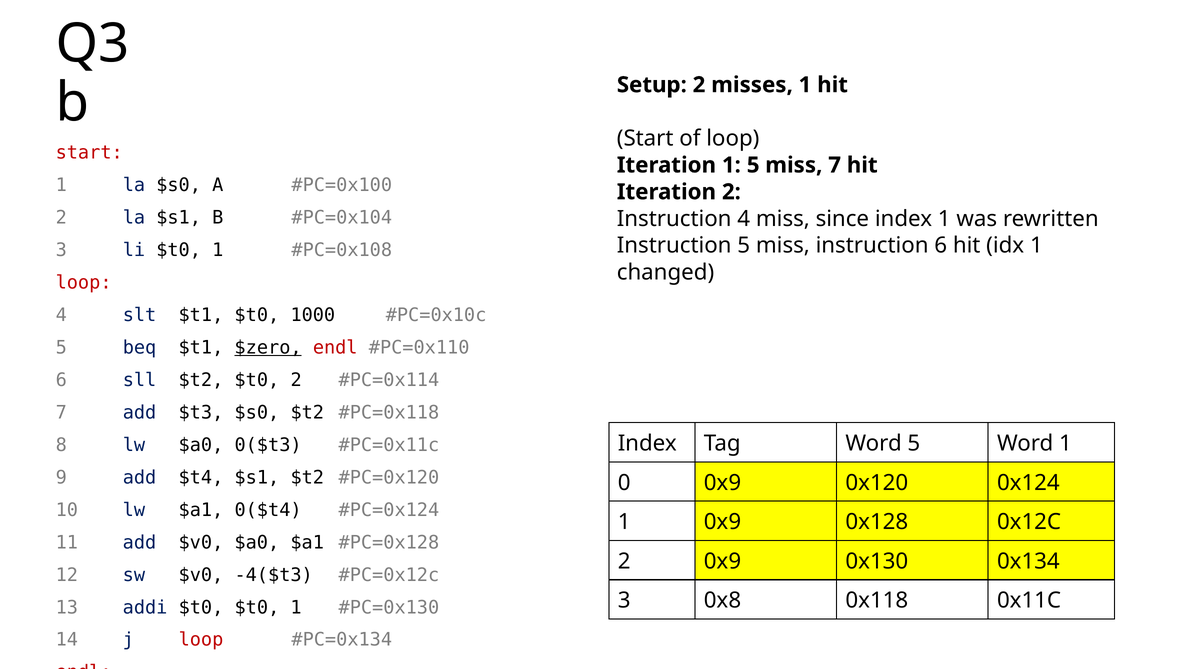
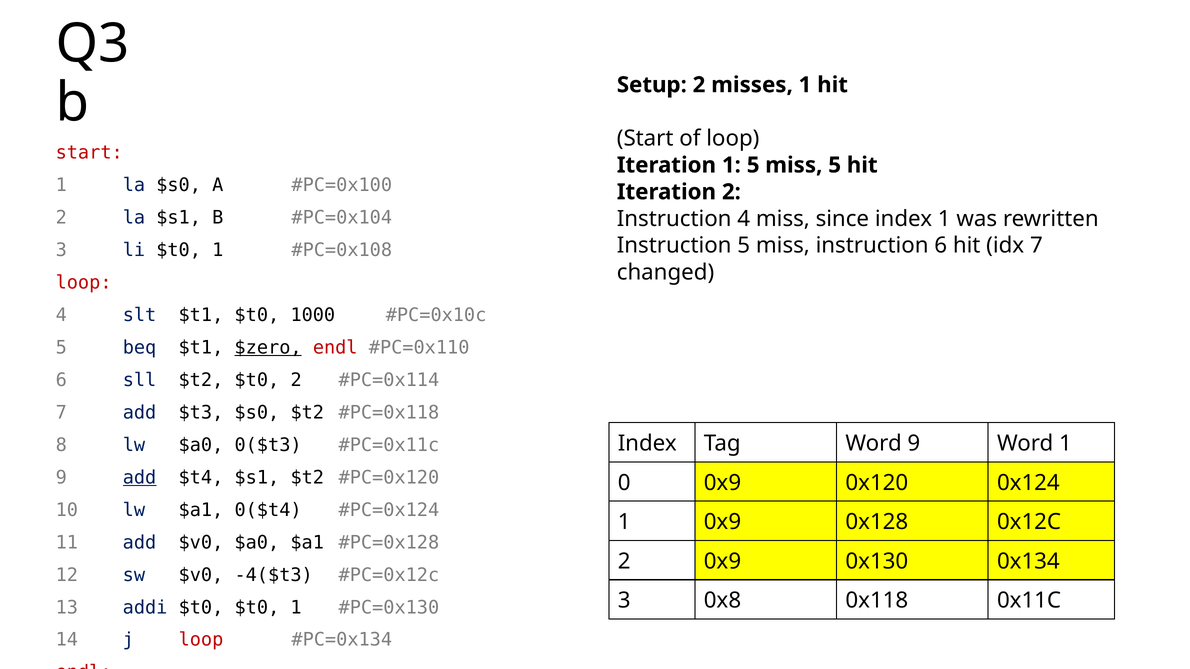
miss 7: 7 -> 5
idx 1: 1 -> 7
Word 5: 5 -> 9
add at (140, 478) underline: none -> present
